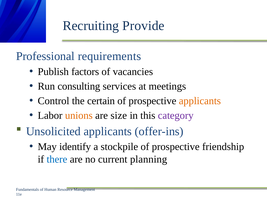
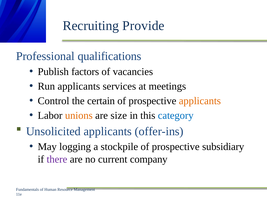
requirements: requirements -> qualifications
Run consulting: consulting -> applicants
category colour: purple -> blue
identify: identify -> logging
friendship: friendship -> subsidiary
there colour: blue -> purple
planning: planning -> company
